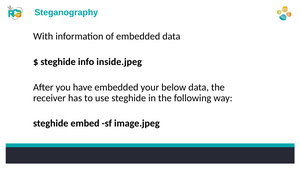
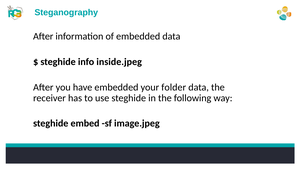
With at (43, 36): With -> After
below: below -> folder
